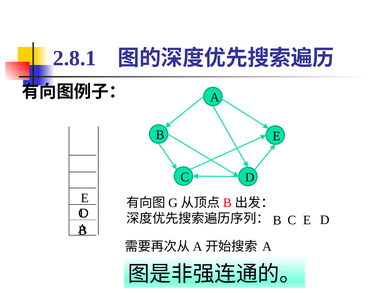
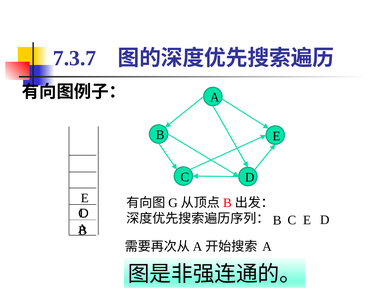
2.8.1: 2.8.1 -> 7.3.7
